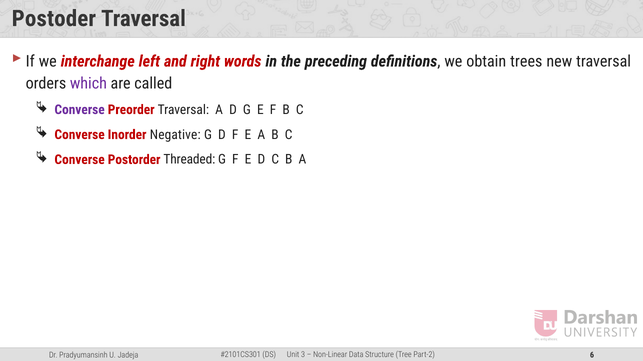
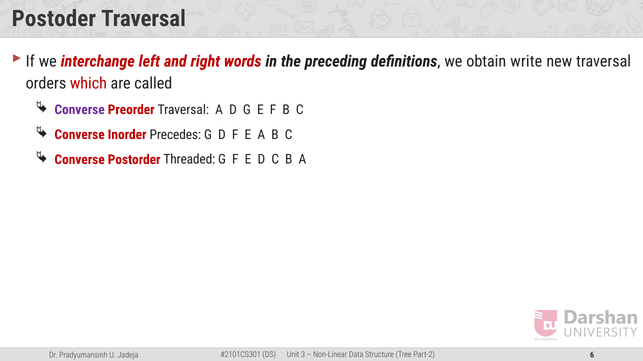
trees: trees -> write
which colour: purple -> red
Negative: Negative -> Precedes
